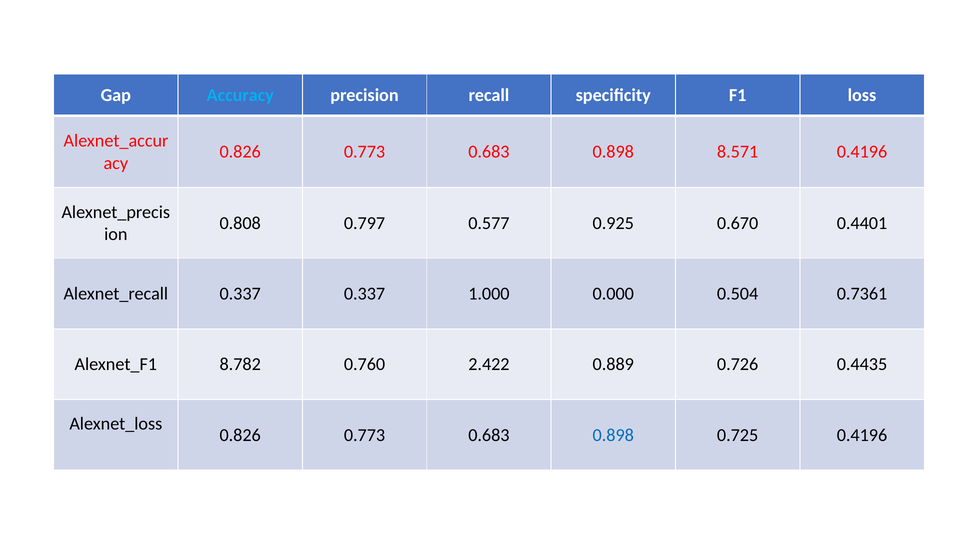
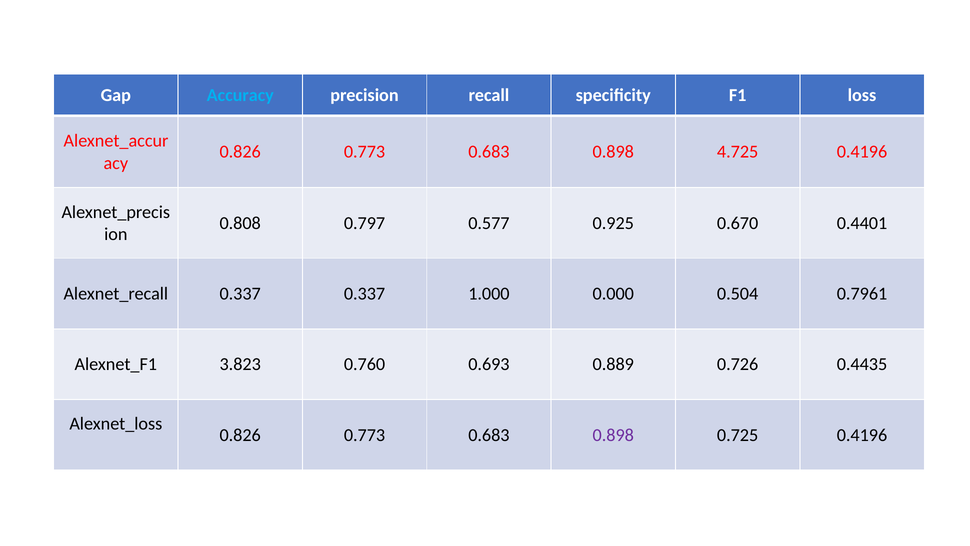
8.571: 8.571 -> 4.725
0.7361: 0.7361 -> 0.7961
8.782: 8.782 -> 3.823
2.422: 2.422 -> 0.693
0.898 at (613, 435) colour: blue -> purple
